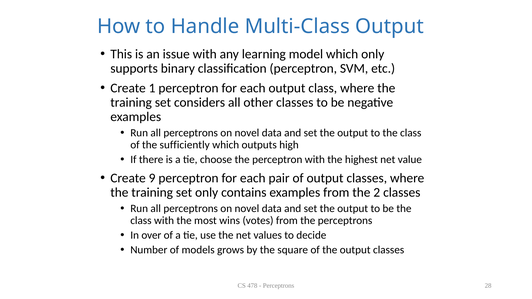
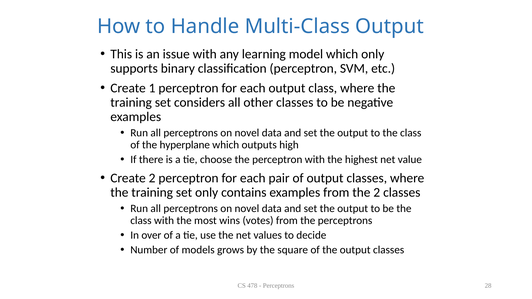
sufficiently: sufficiently -> hyperplane
Create 9: 9 -> 2
